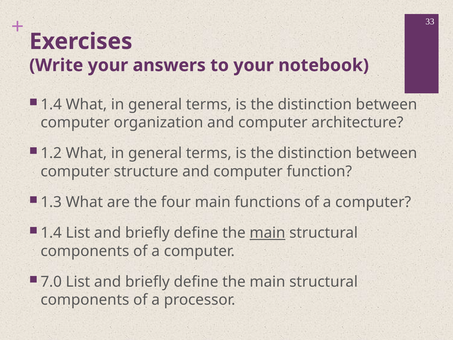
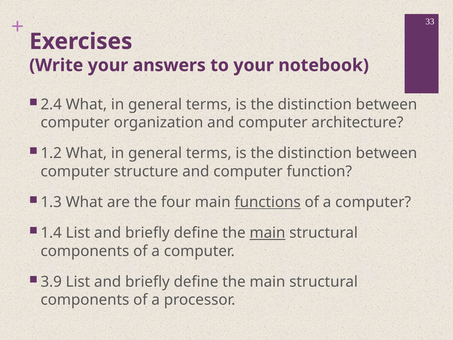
1.4 at (51, 104): 1.4 -> 2.4
functions underline: none -> present
7.0: 7.0 -> 3.9
